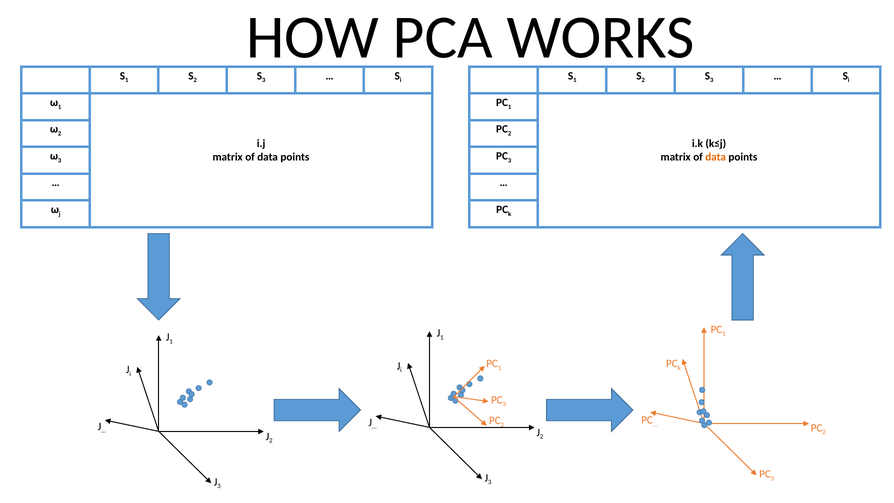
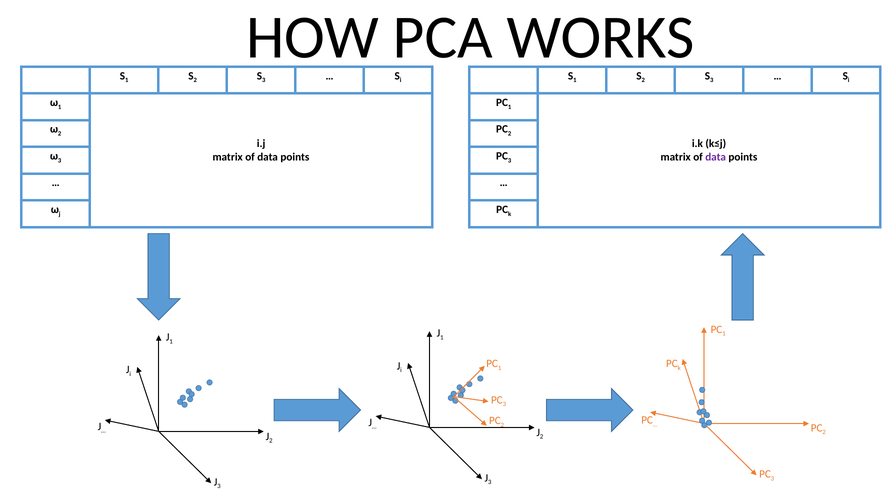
data at (716, 157) colour: orange -> purple
